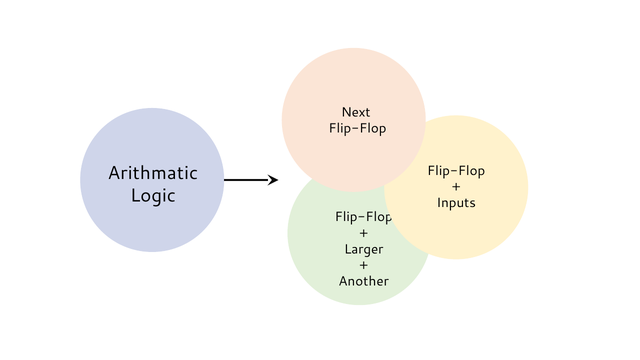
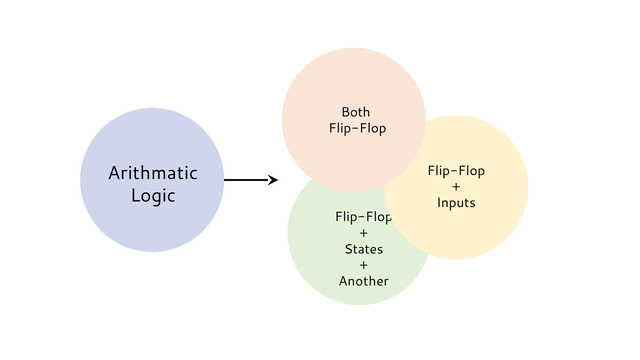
Next: Next -> Both
Larger: Larger -> States
